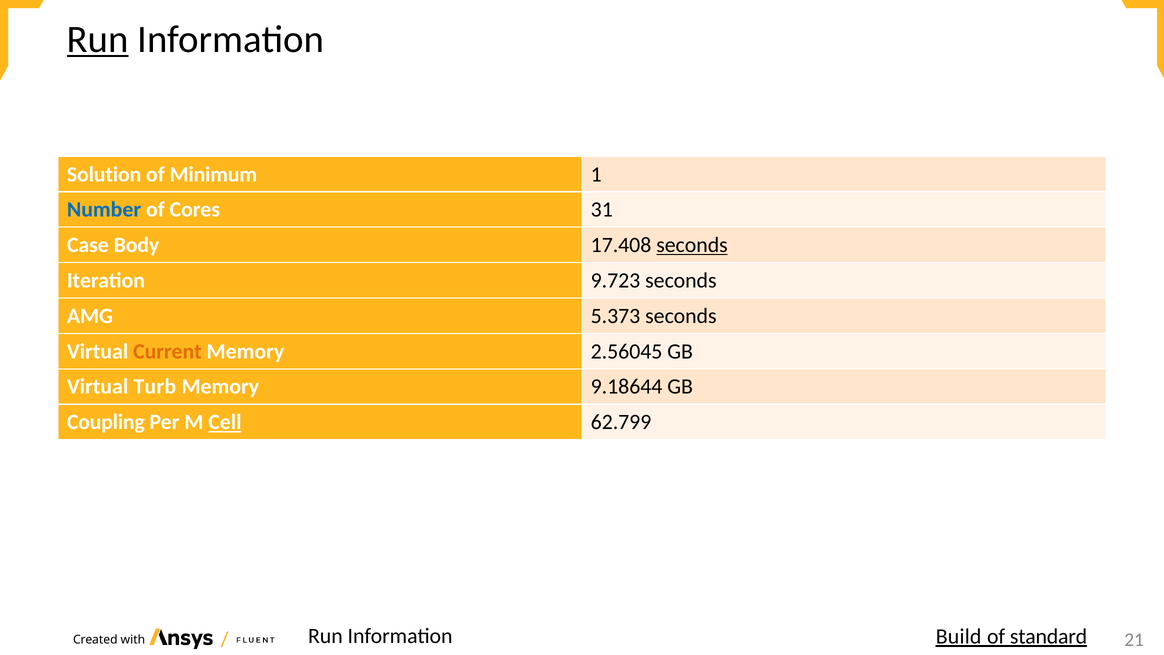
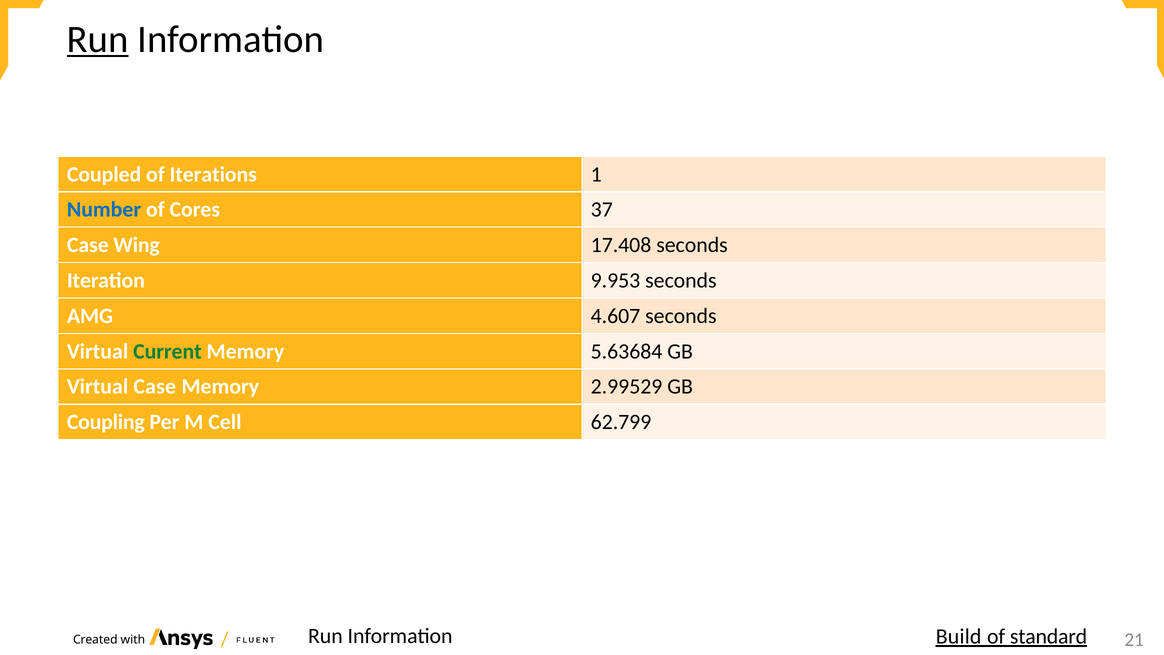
Solution: Solution -> Coupled
Minimum: Minimum -> Iterations
31: 31 -> 37
Body: Body -> Wing
seconds at (692, 245) underline: present -> none
9.723: 9.723 -> 9.953
5.373: 5.373 -> 4.607
Current colour: orange -> green
2.56045: 2.56045 -> 5.63684
Virtual Turb: Turb -> Case
9.18644: 9.18644 -> 2.99529
Cell underline: present -> none
